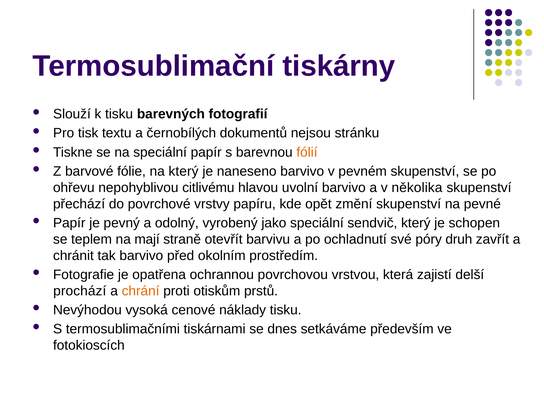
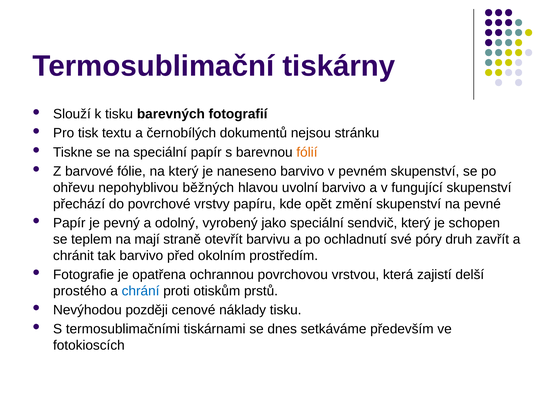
citlivému: citlivému -> běžných
několika: několika -> fungující
prochází: prochází -> prostého
chrání colour: orange -> blue
vysoká: vysoká -> později
